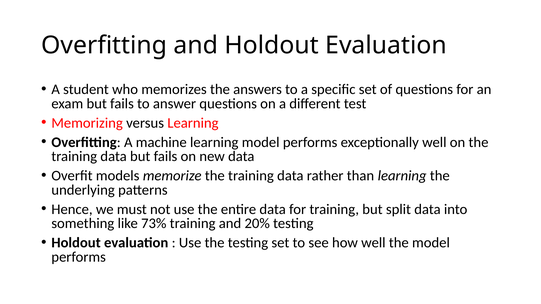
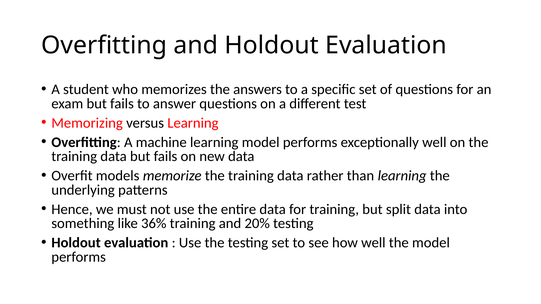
73%: 73% -> 36%
